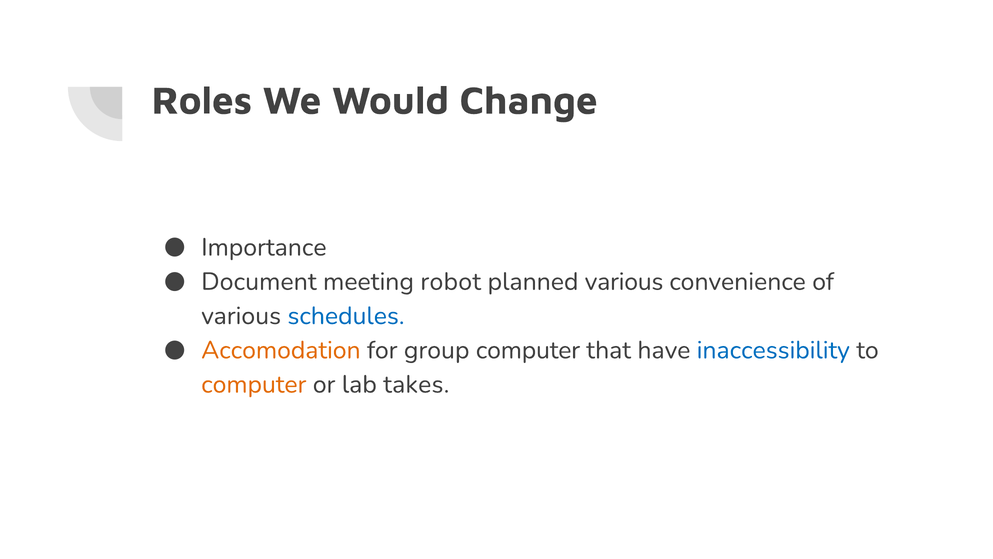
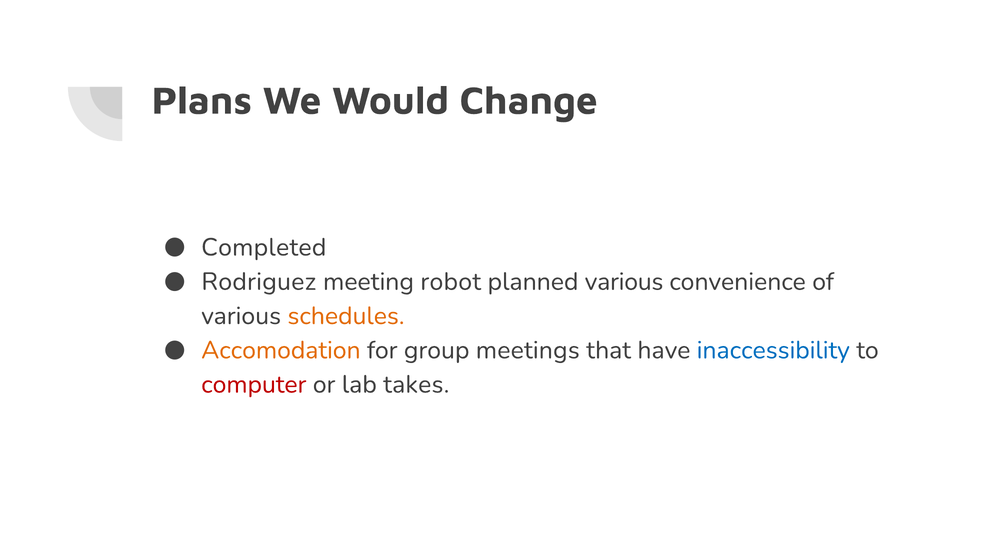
Roles: Roles -> Plans
Importance: Importance -> Completed
Document: Document -> Rodriguez
schedules colour: blue -> orange
group computer: computer -> meetings
computer at (254, 384) colour: orange -> red
